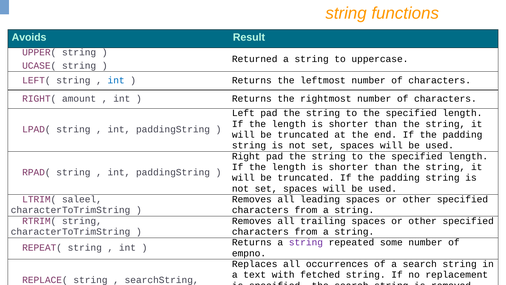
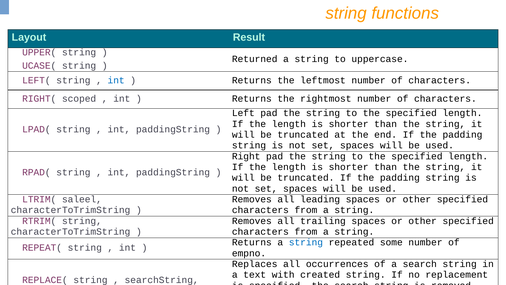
Avoids: Avoids -> Layout
amount: amount -> scoped
string at (306, 242) colour: purple -> blue
fetched: fetched -> created
